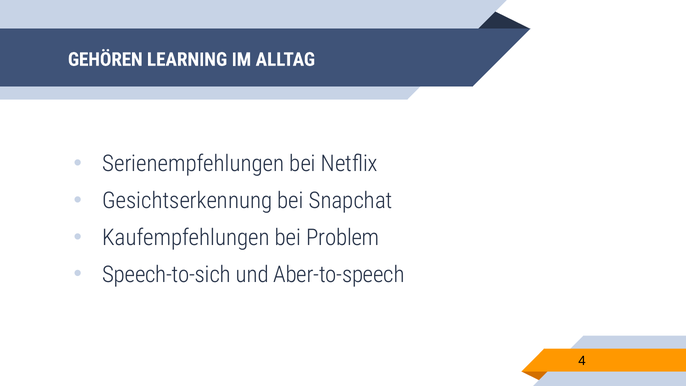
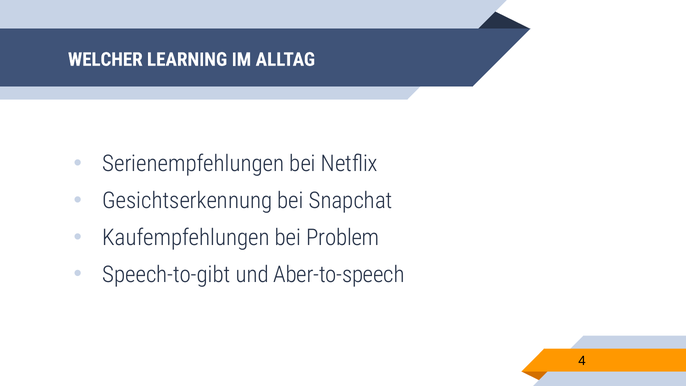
GEHÖREN: GEHÖREN -> WELCHER
Speech-to-sich: Speech-to-sich -> Speech-to-gibt
